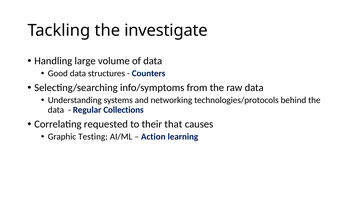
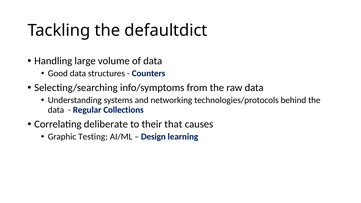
investigate: investigate -> defaultdict
requested: requested -> deliberate
Action: Action -> Design
